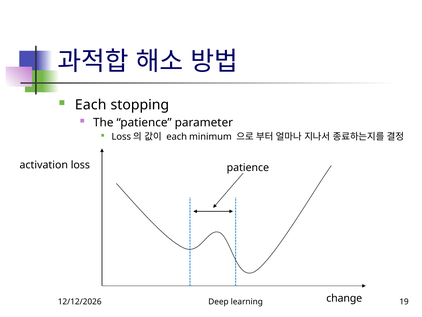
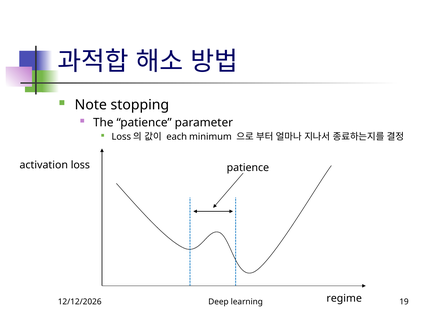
Each at (91, 105): Each -> Note
change: change -> regime
